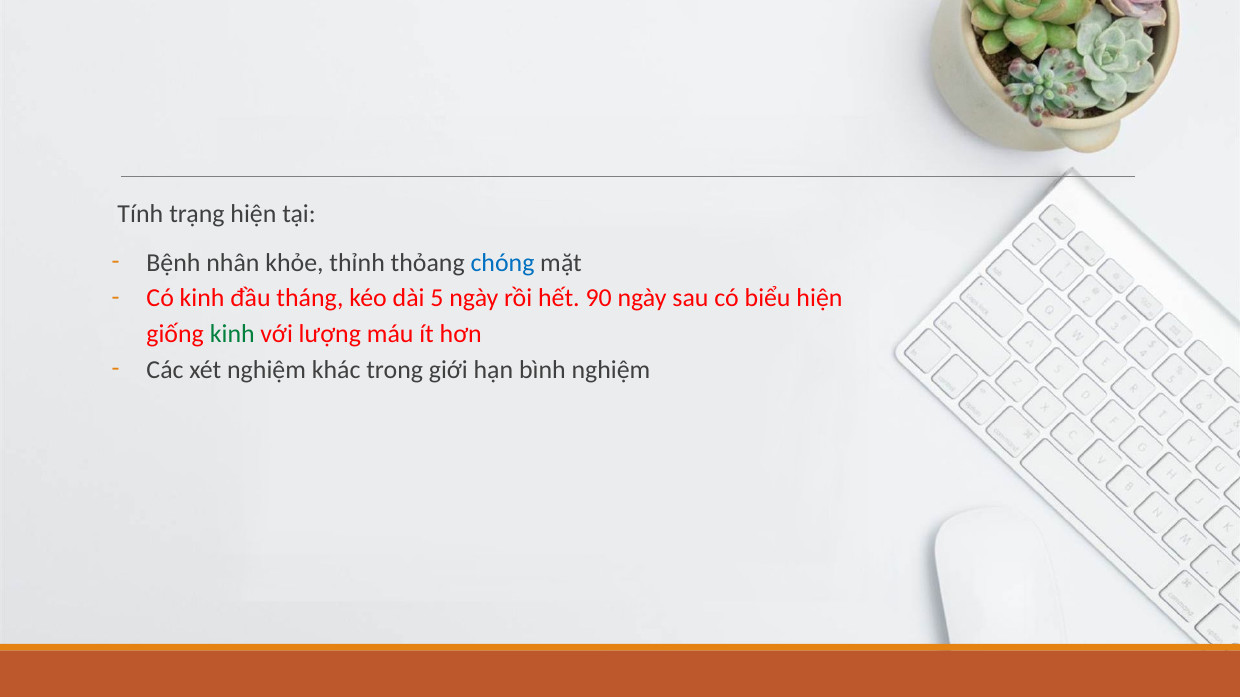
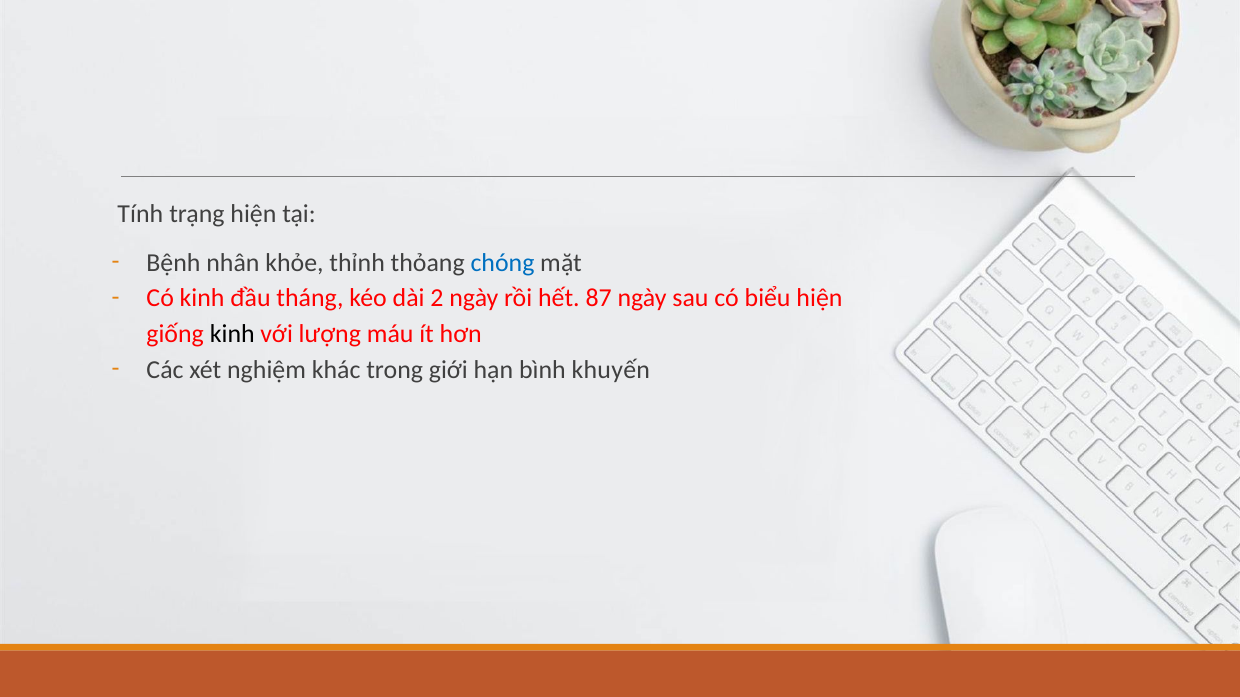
5: 5 -> 2
90: 90 -> 87
kinh at (232, 334) colour: green -> black
bình nghiệm: nghiệm -> khuyến
